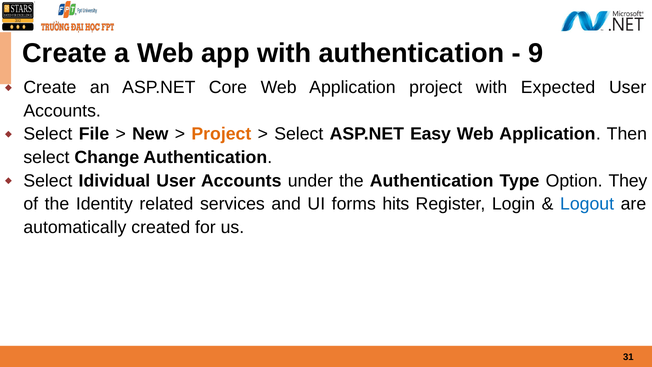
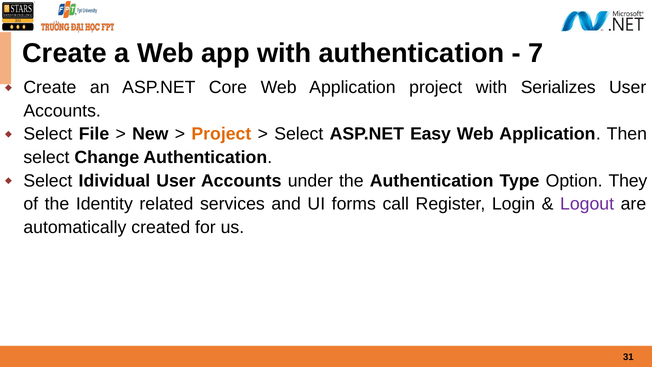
9: 9 -> 7
Expected: Expected -> Serializes
hits: hits -> call
Logout colour: blue -> purple
